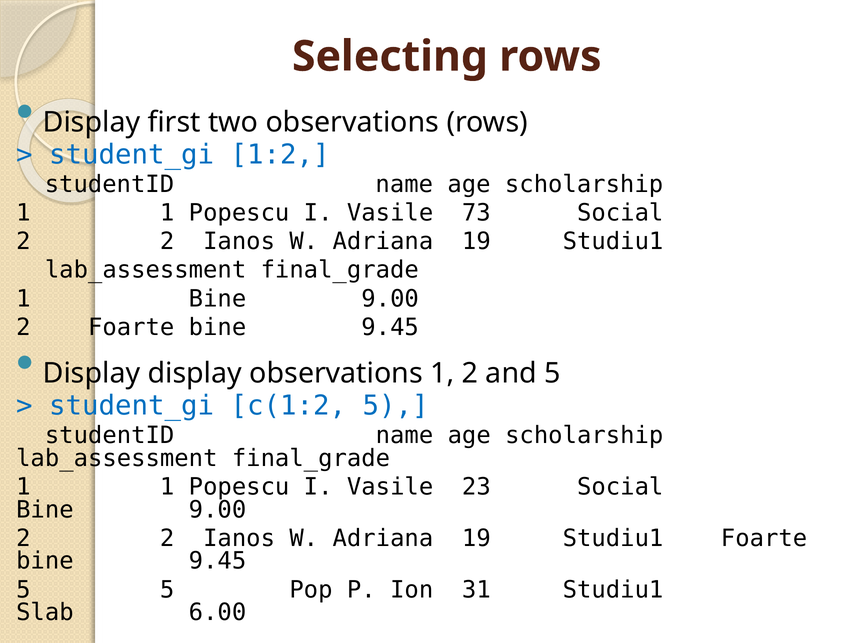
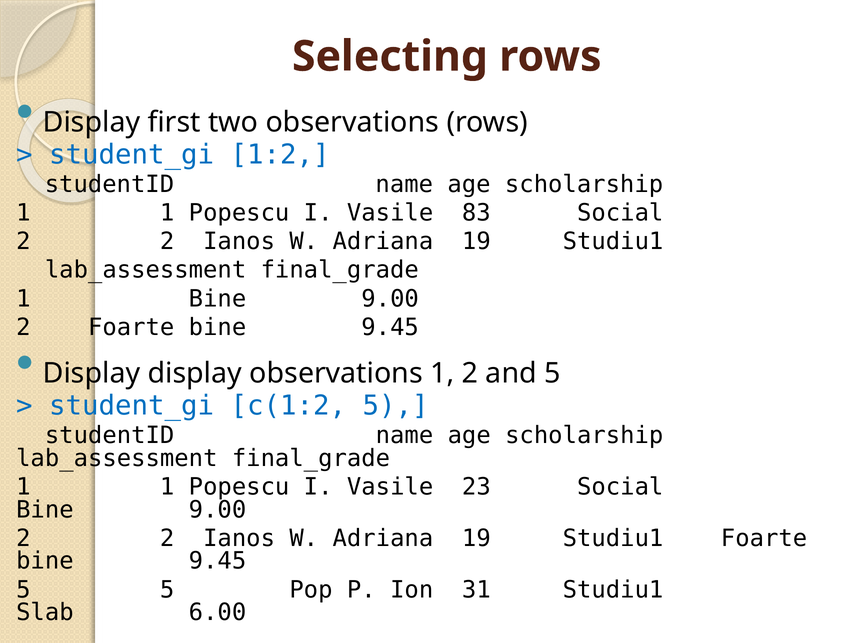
73: 73 -> 83
